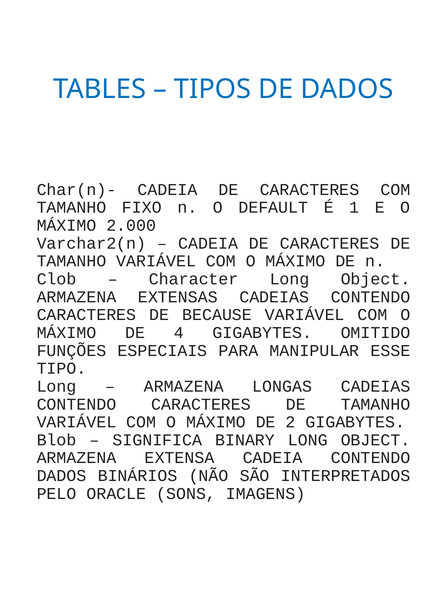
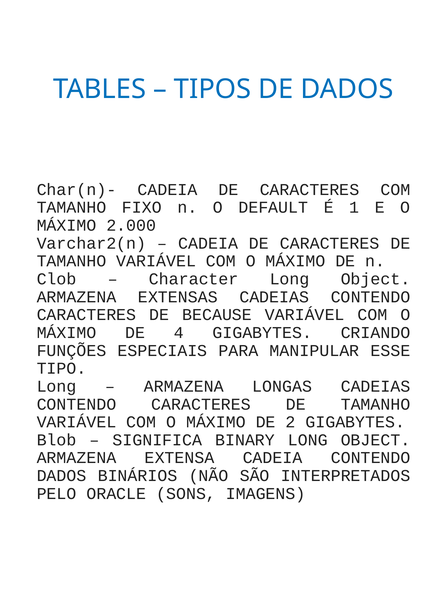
OMITIDO: OMITIDO -> CRIANDO
